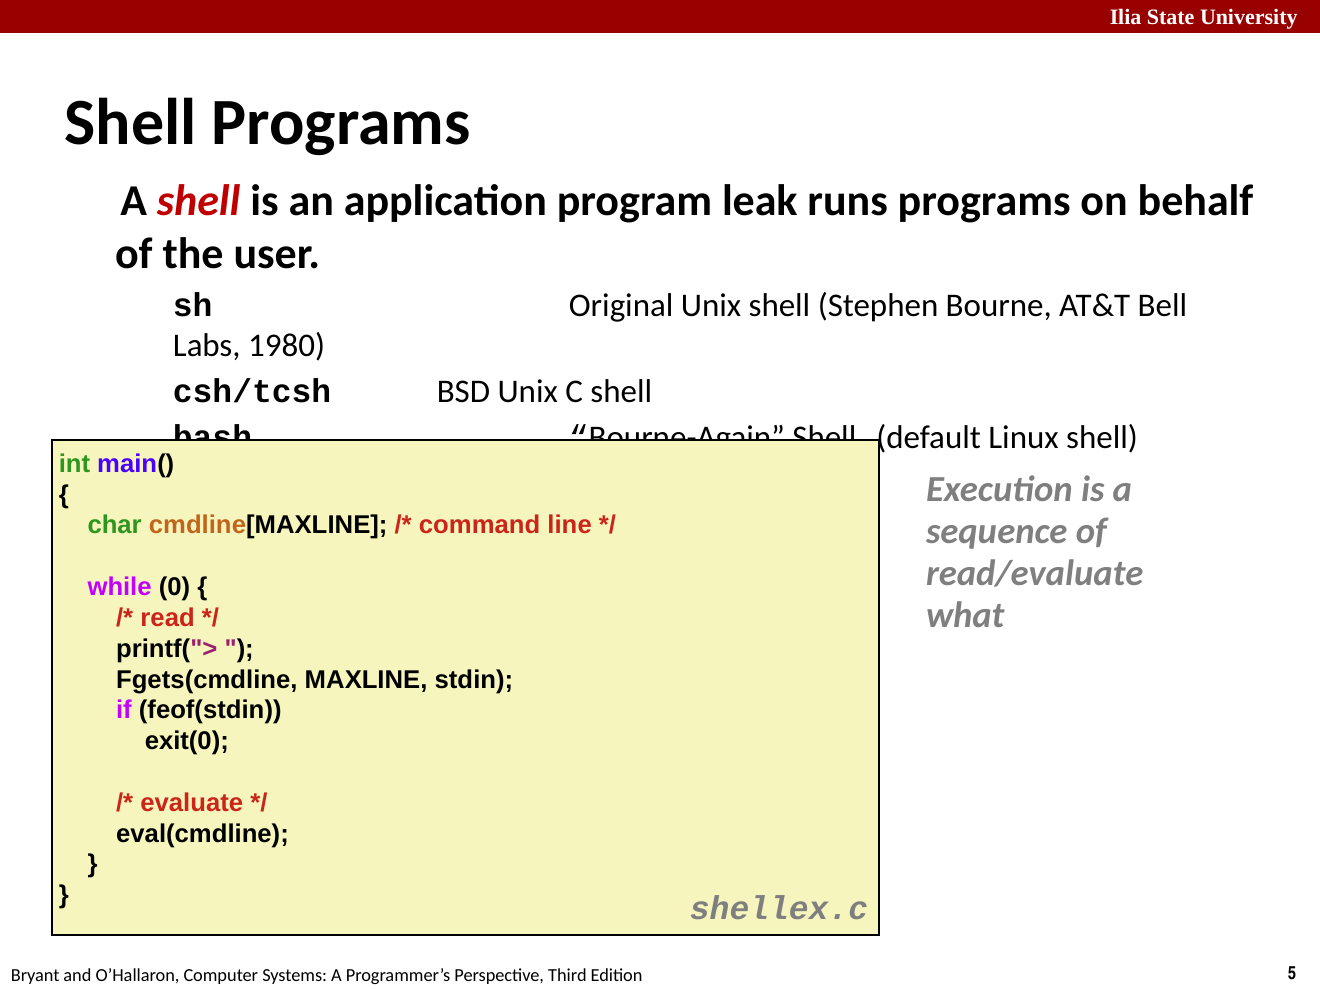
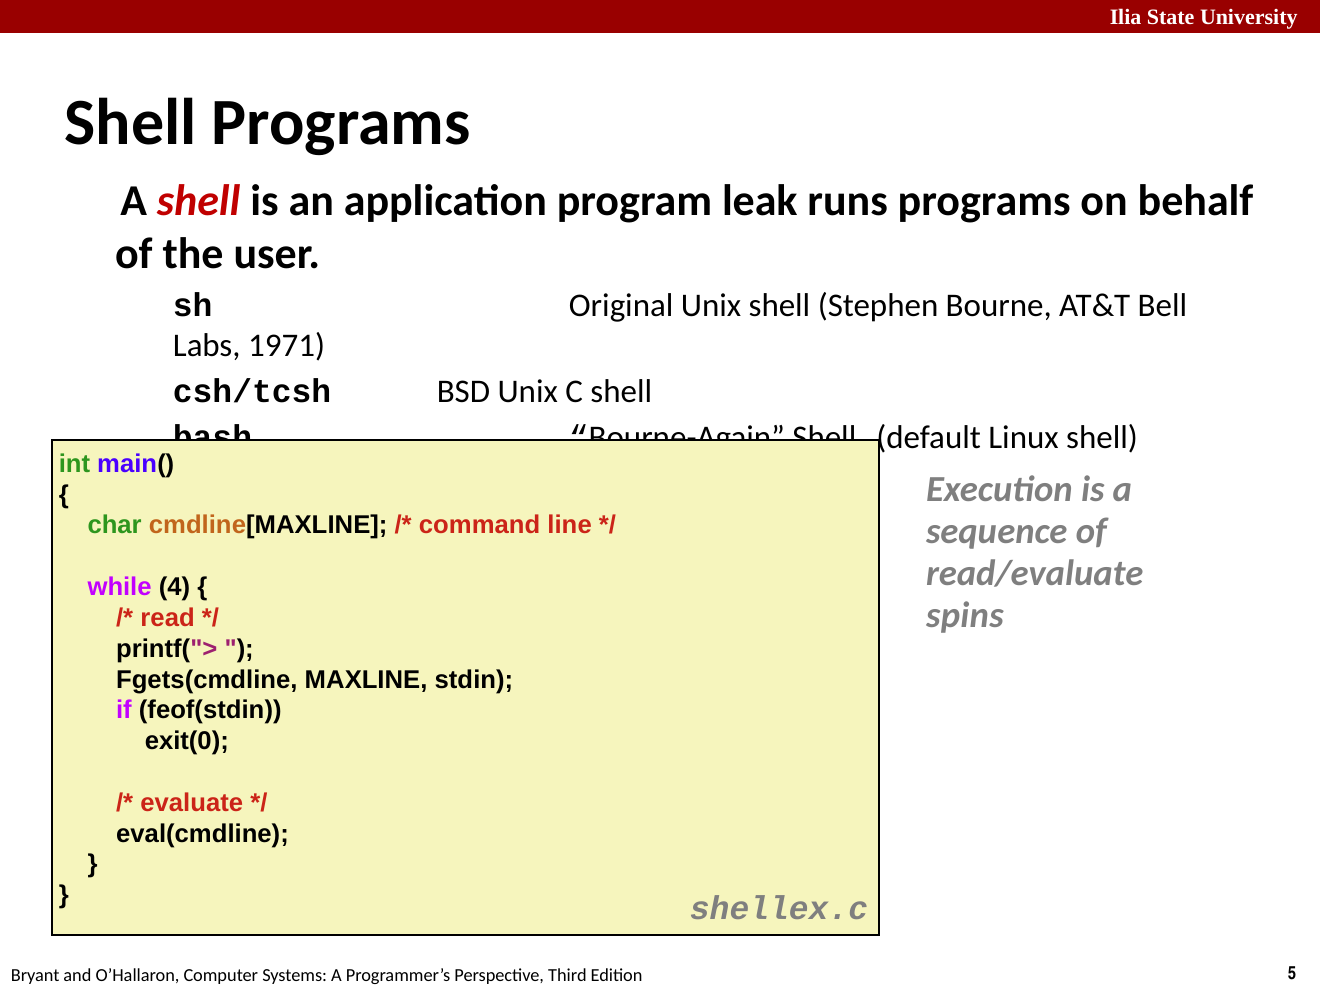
1980: 1980 -> 1971
0: 0 -> 4
what: what -> spins
